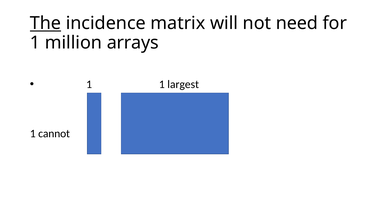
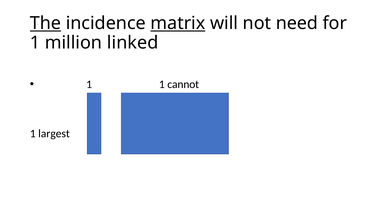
matrix underline: none -> present
arrays: arrays -> linked
largest: largest -> cannot
cannot: cannot -> largest
